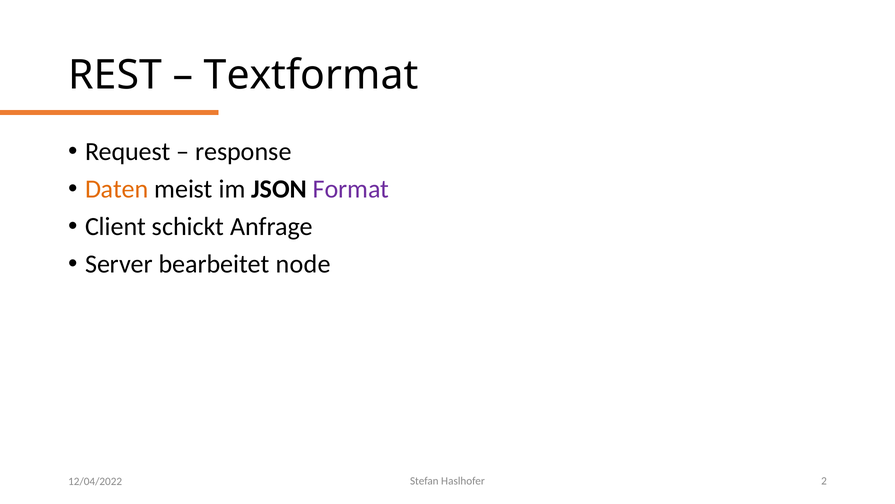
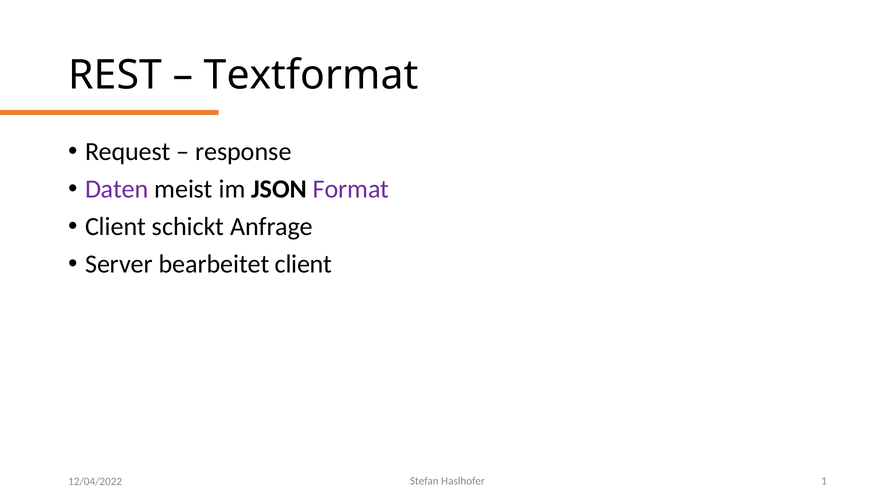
Daten colour: orange -> purple
bearbeitet node: node -> client
2: 2 -> 1
